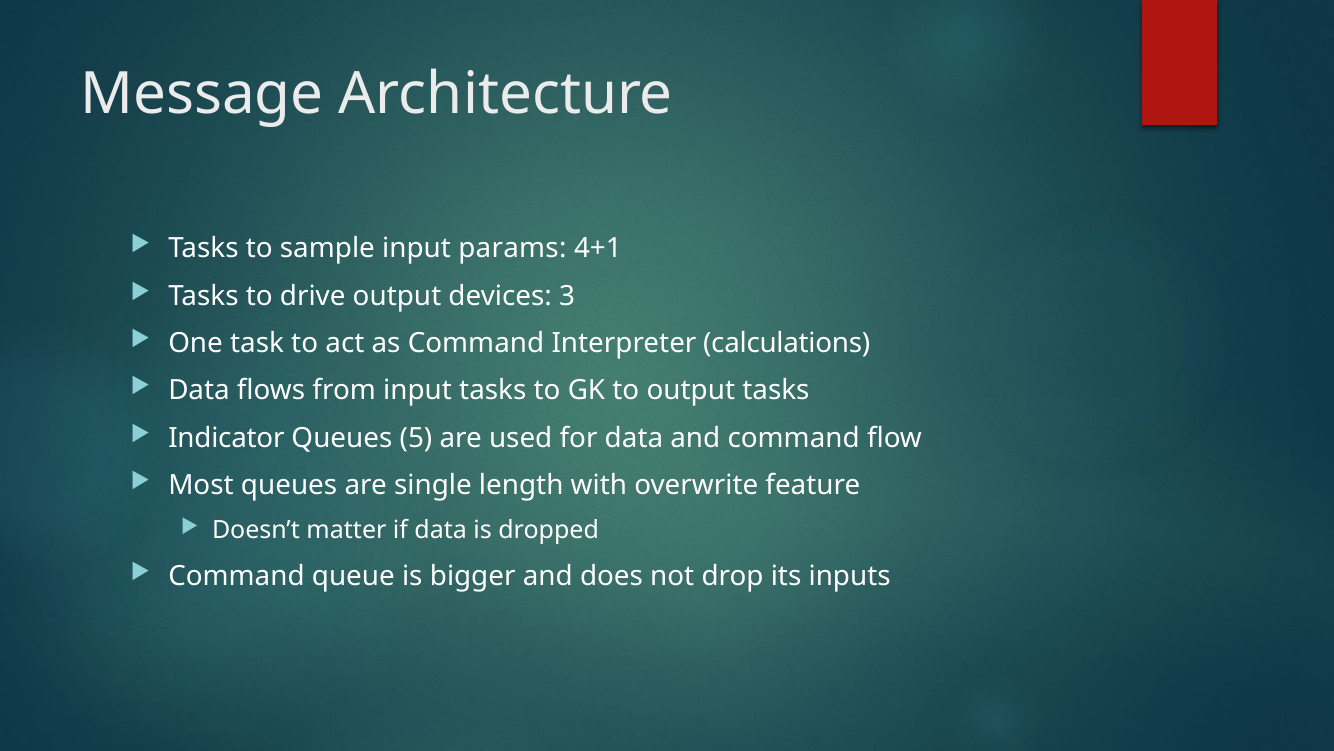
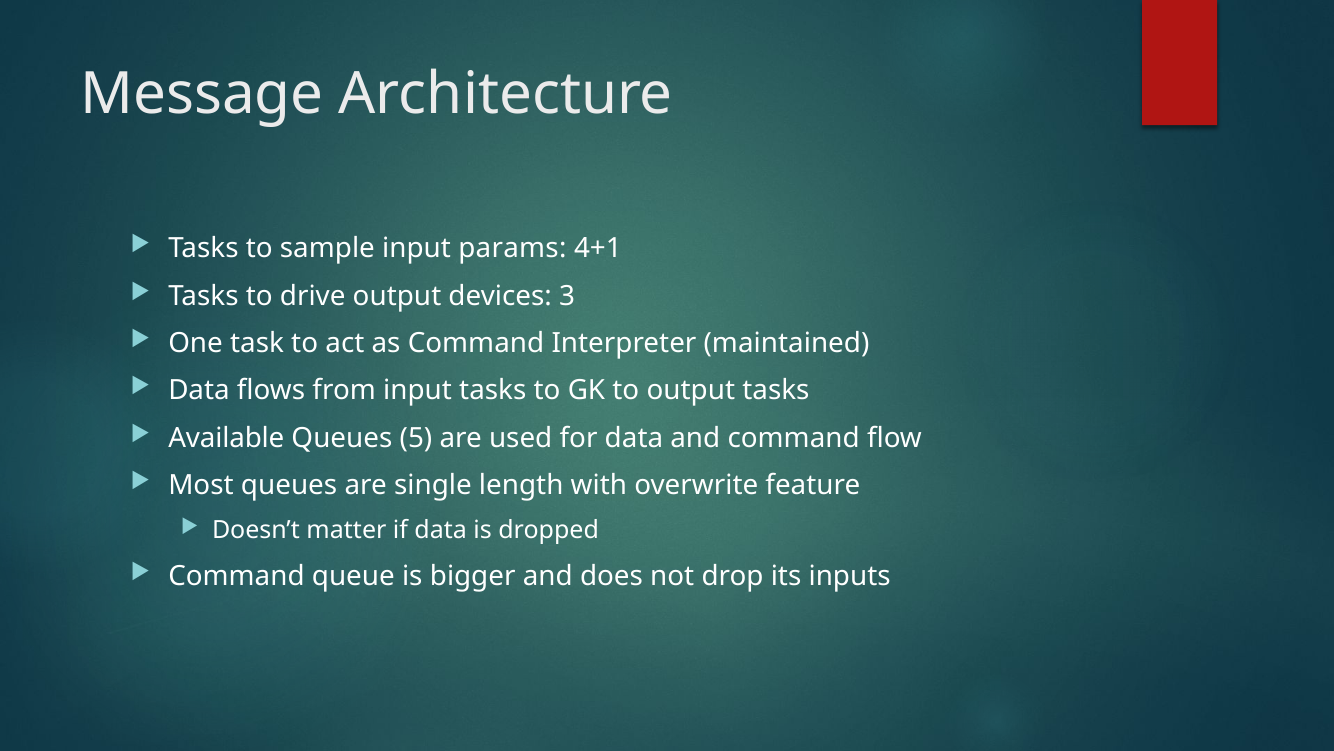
calculations: calculations -> maintained
Indicator: Indicator -> Available
